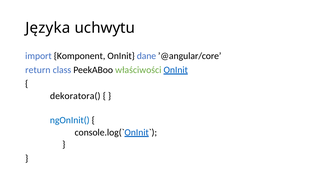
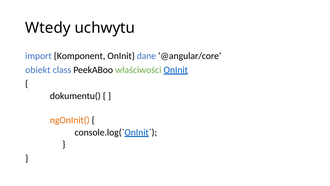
Języka: Języka -> Wtedy
return: return -> obiekt
dekoratora(: dekoratora( -> dokumentu(
ngOnInit( colour: blue -> orange
